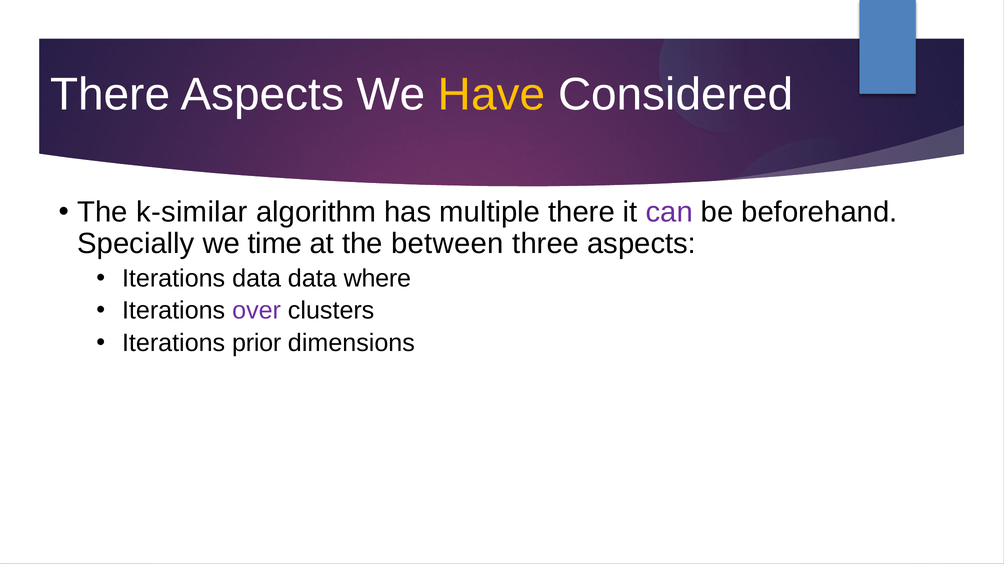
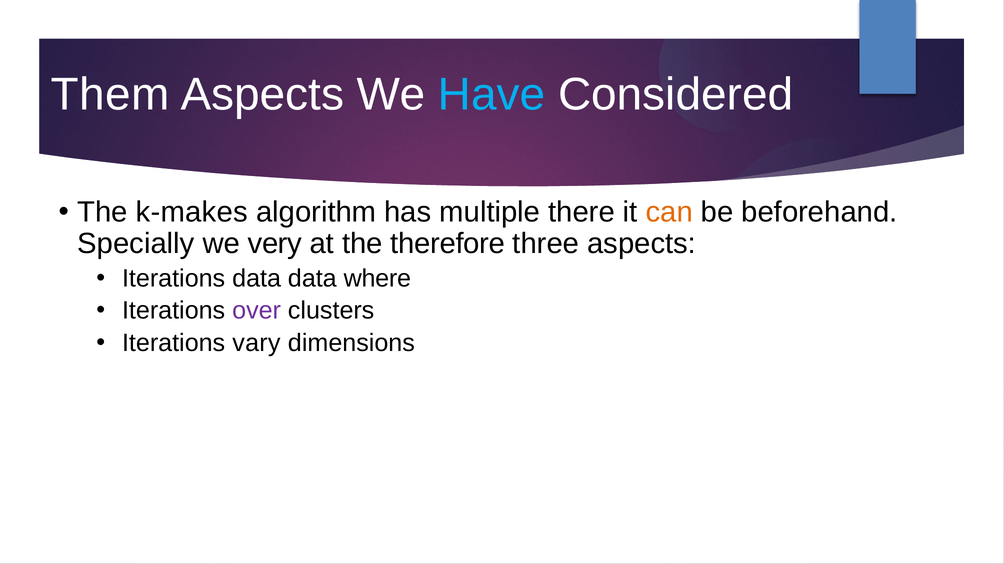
There at (110, 95): There -> Them
Have colour: yellow -> light blue
k-similar: k-similar -> k-makes
can colour: purple -> orange
time: time -> very
between: between -> therefore
prior: prior -> vary
